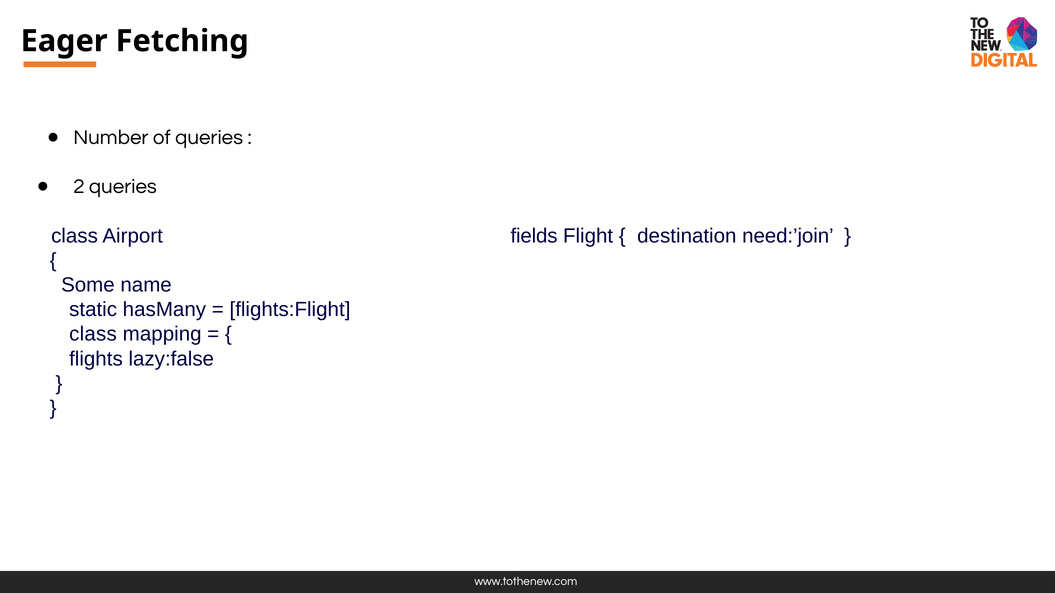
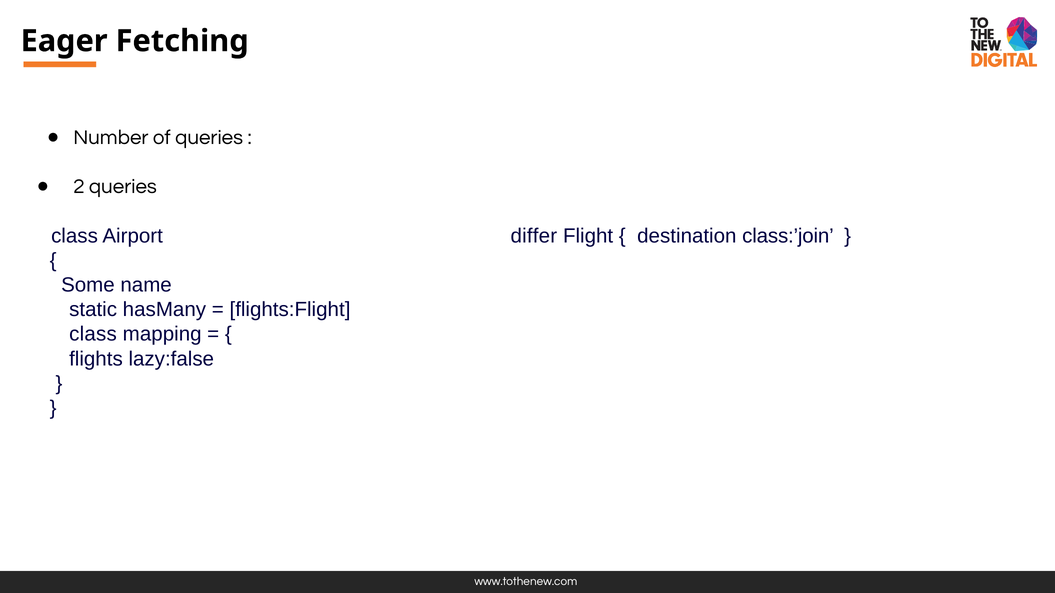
fields: fields -> differ
need:’join: need:’join -> class:’join
